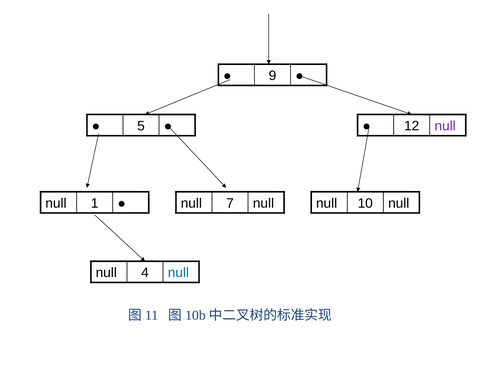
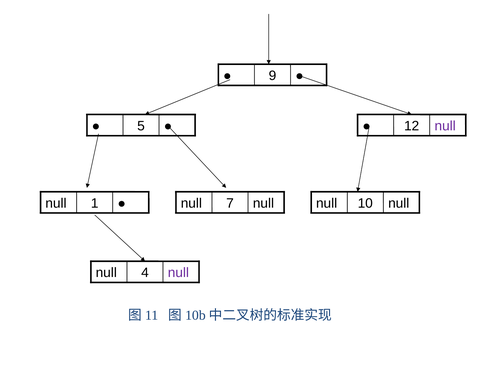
null at (178, 273) colour: blue -> purple
